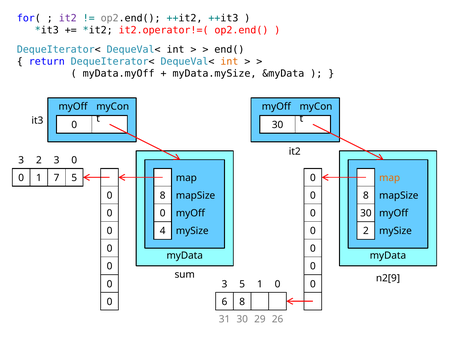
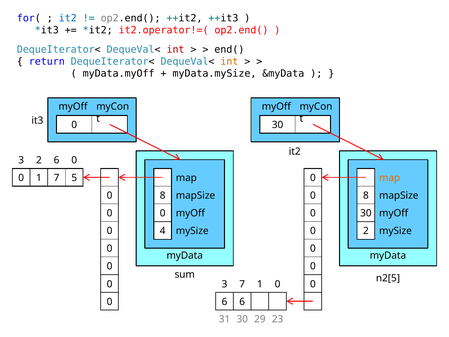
it2 at (68, 18) colour: purple -> blue
int at (176, 50) colour: black -> red
2 3: 3 -> 6
n2[9: n2[9 -> n2[5
3 5: 5 -> 7
6 8: 8 -> 6
26: 26 -> 23
